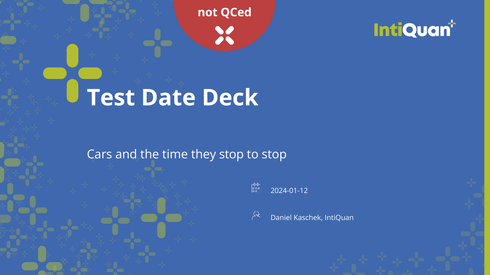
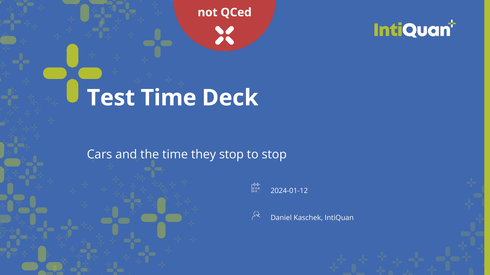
Test Date: Date -> Time
